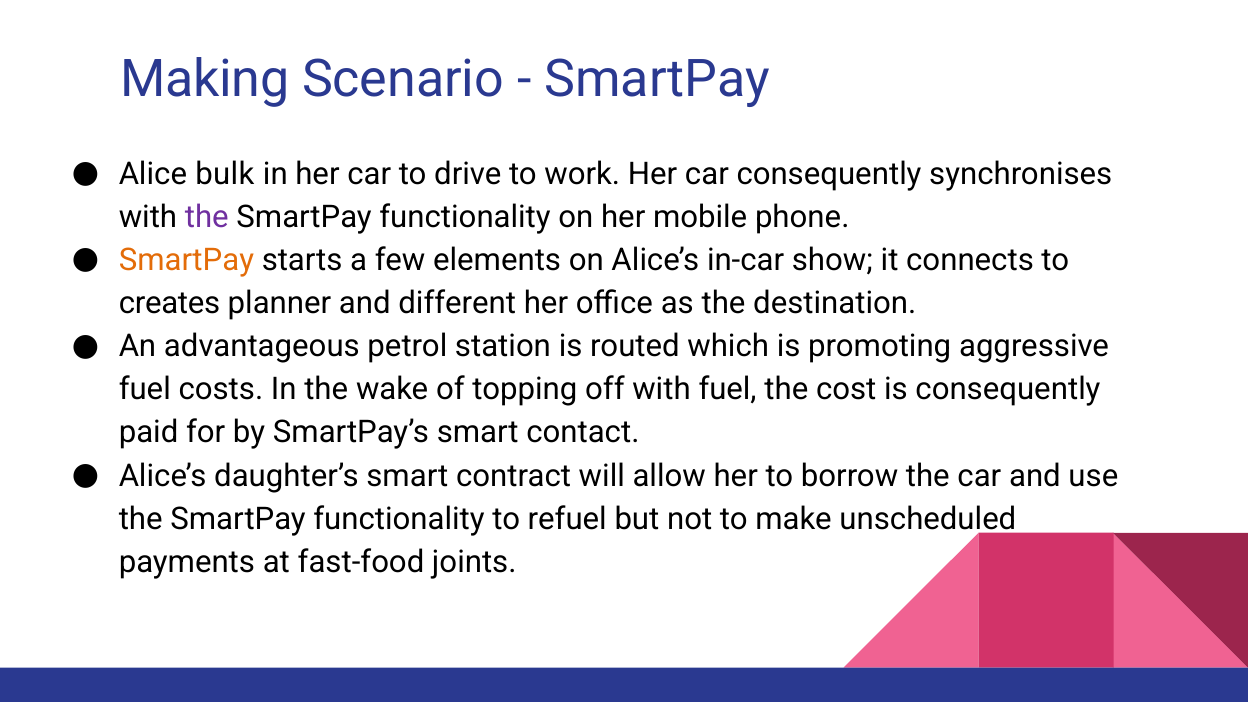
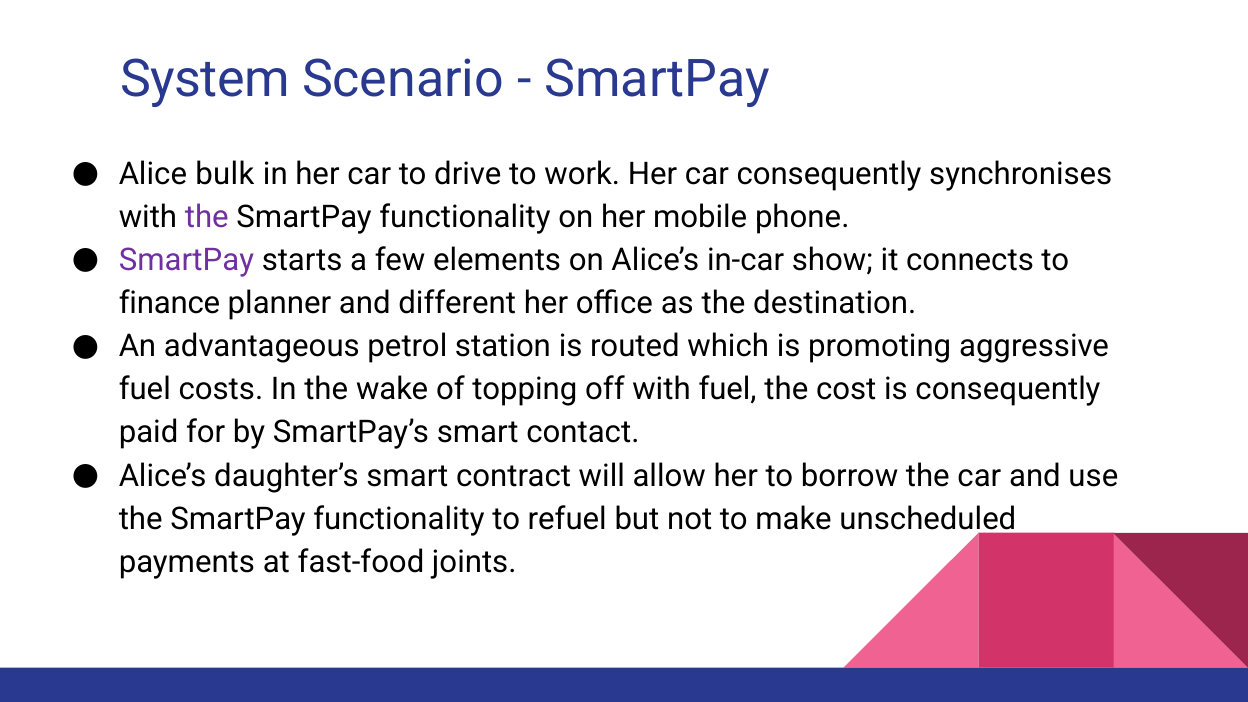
Making: Making -> System
SmartPay at (186, 261) colour: orange -> purple
creates: creates -> finance
